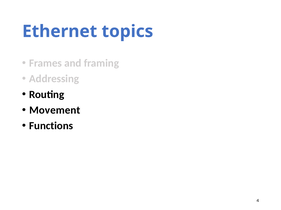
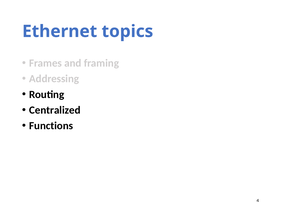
Movement: Movement -> Centralized
